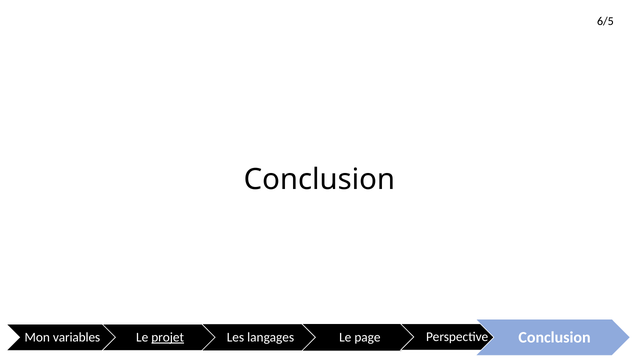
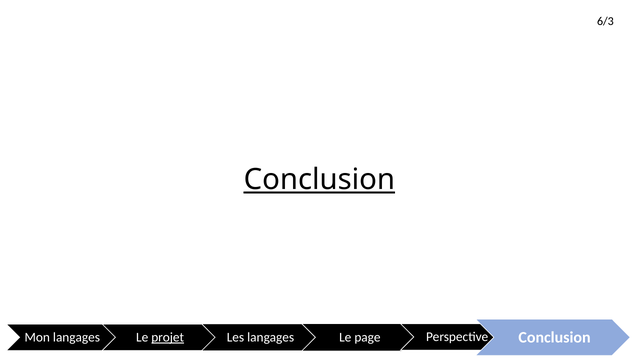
6/5: 6/5 -> 6/3
Conclusion at (319, 180) underline: none -> present
Mon variables: variables -> langages
